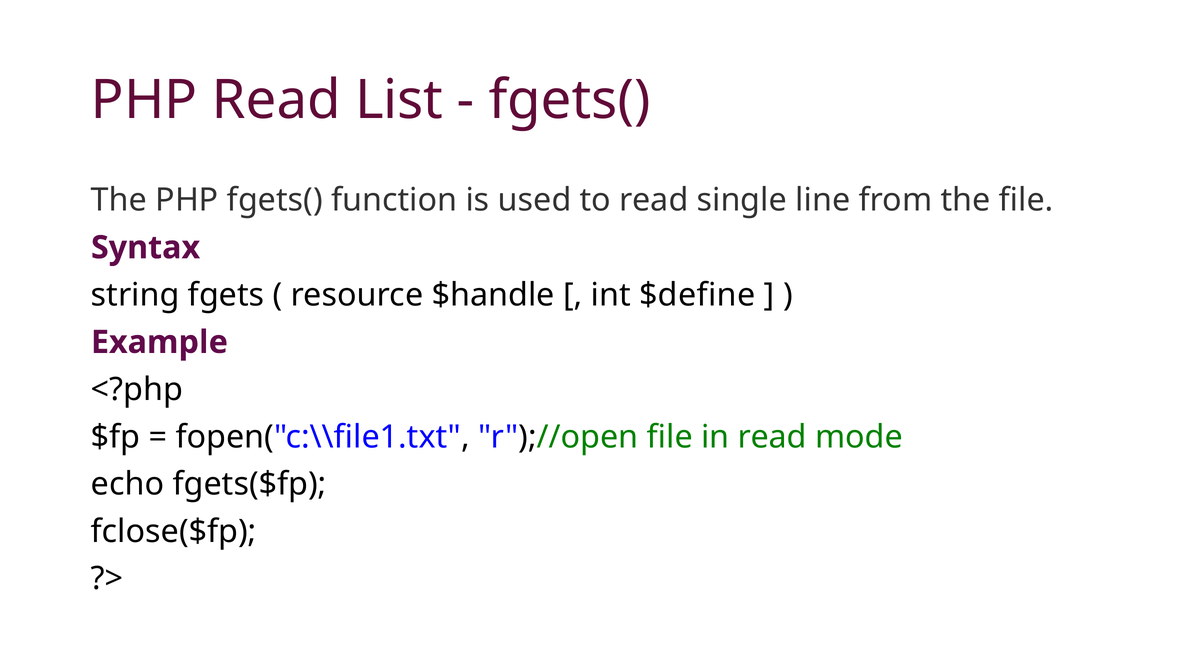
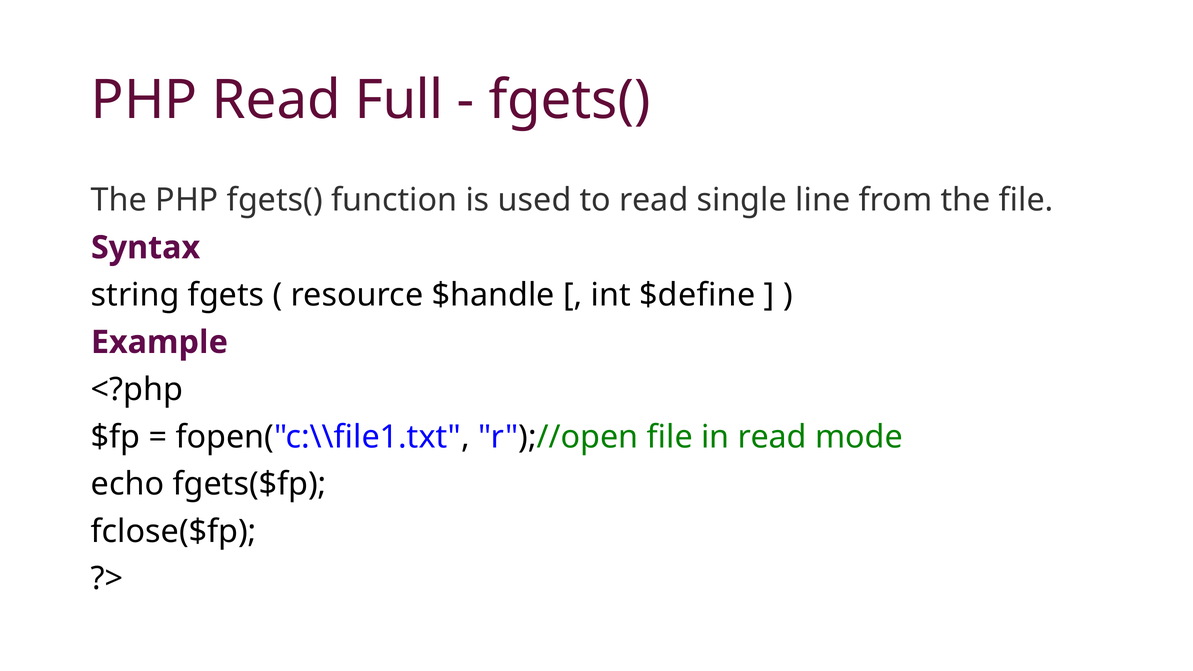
List: List -> Full
